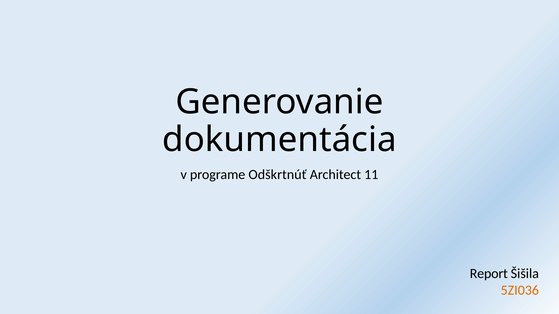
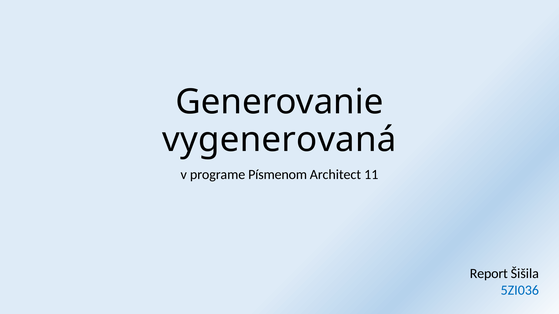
dokumentácia: dokumentácia -> vygenerovaná
Odškrtnúť: Odškrtnúť -> Písmenom
5ZI036 colour: orange -> blue
